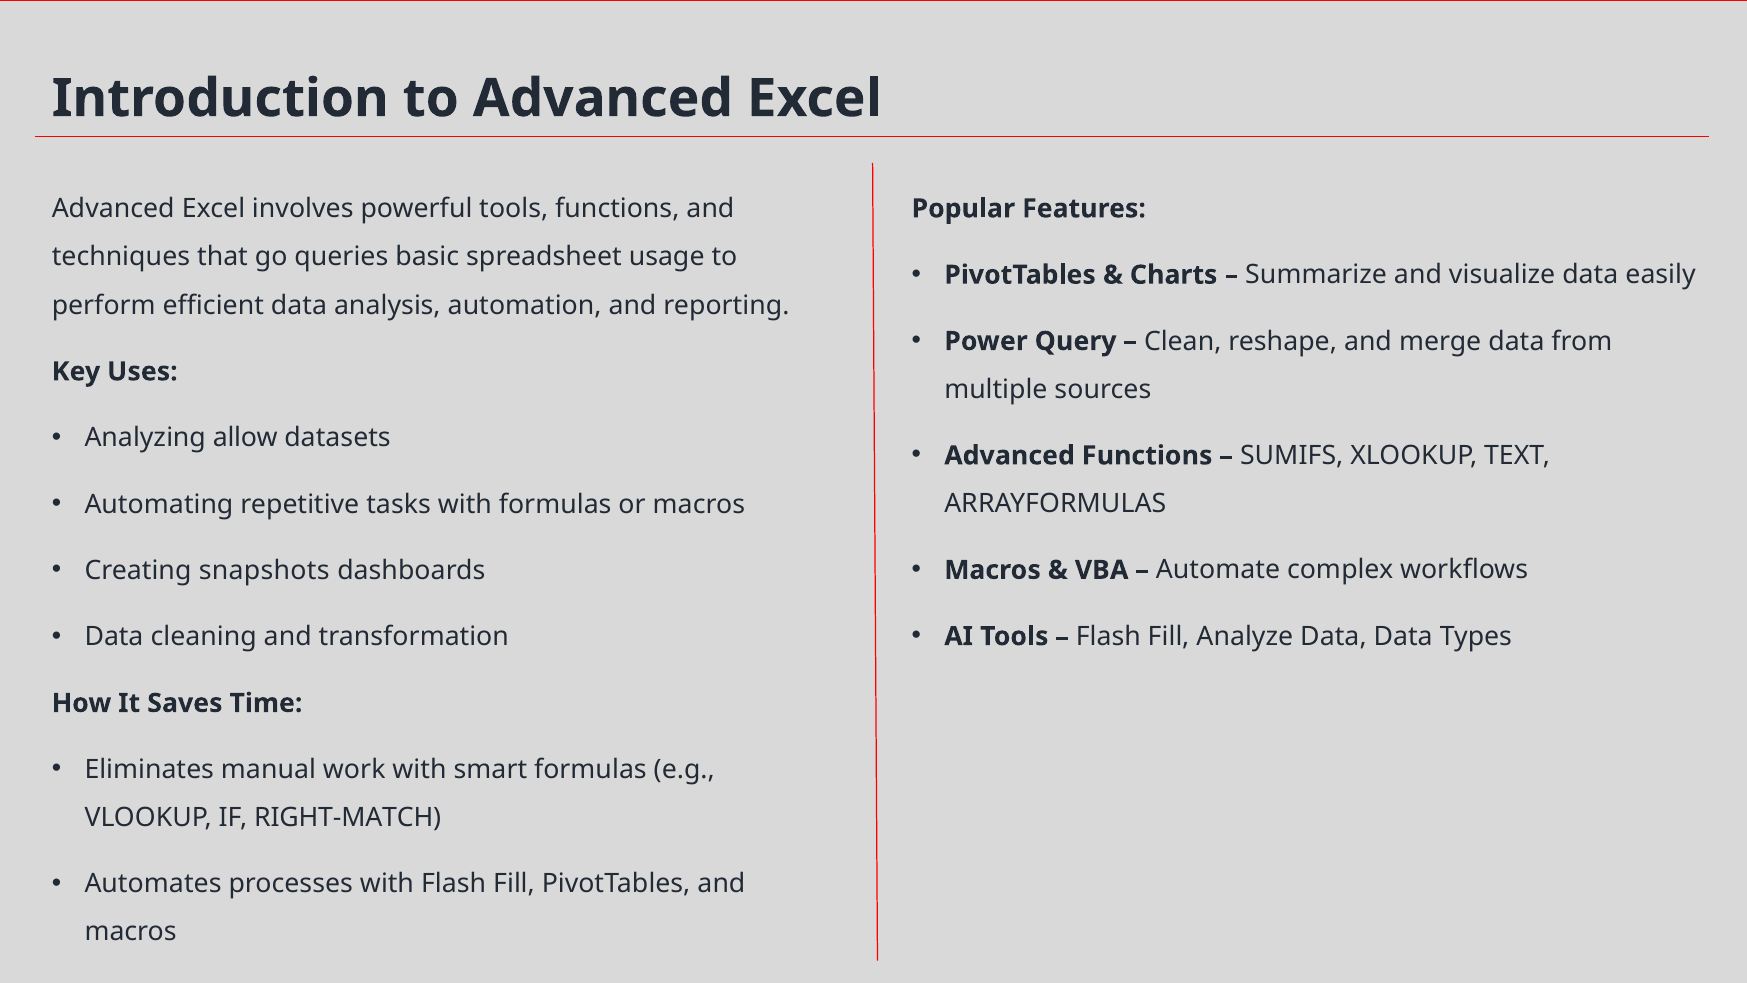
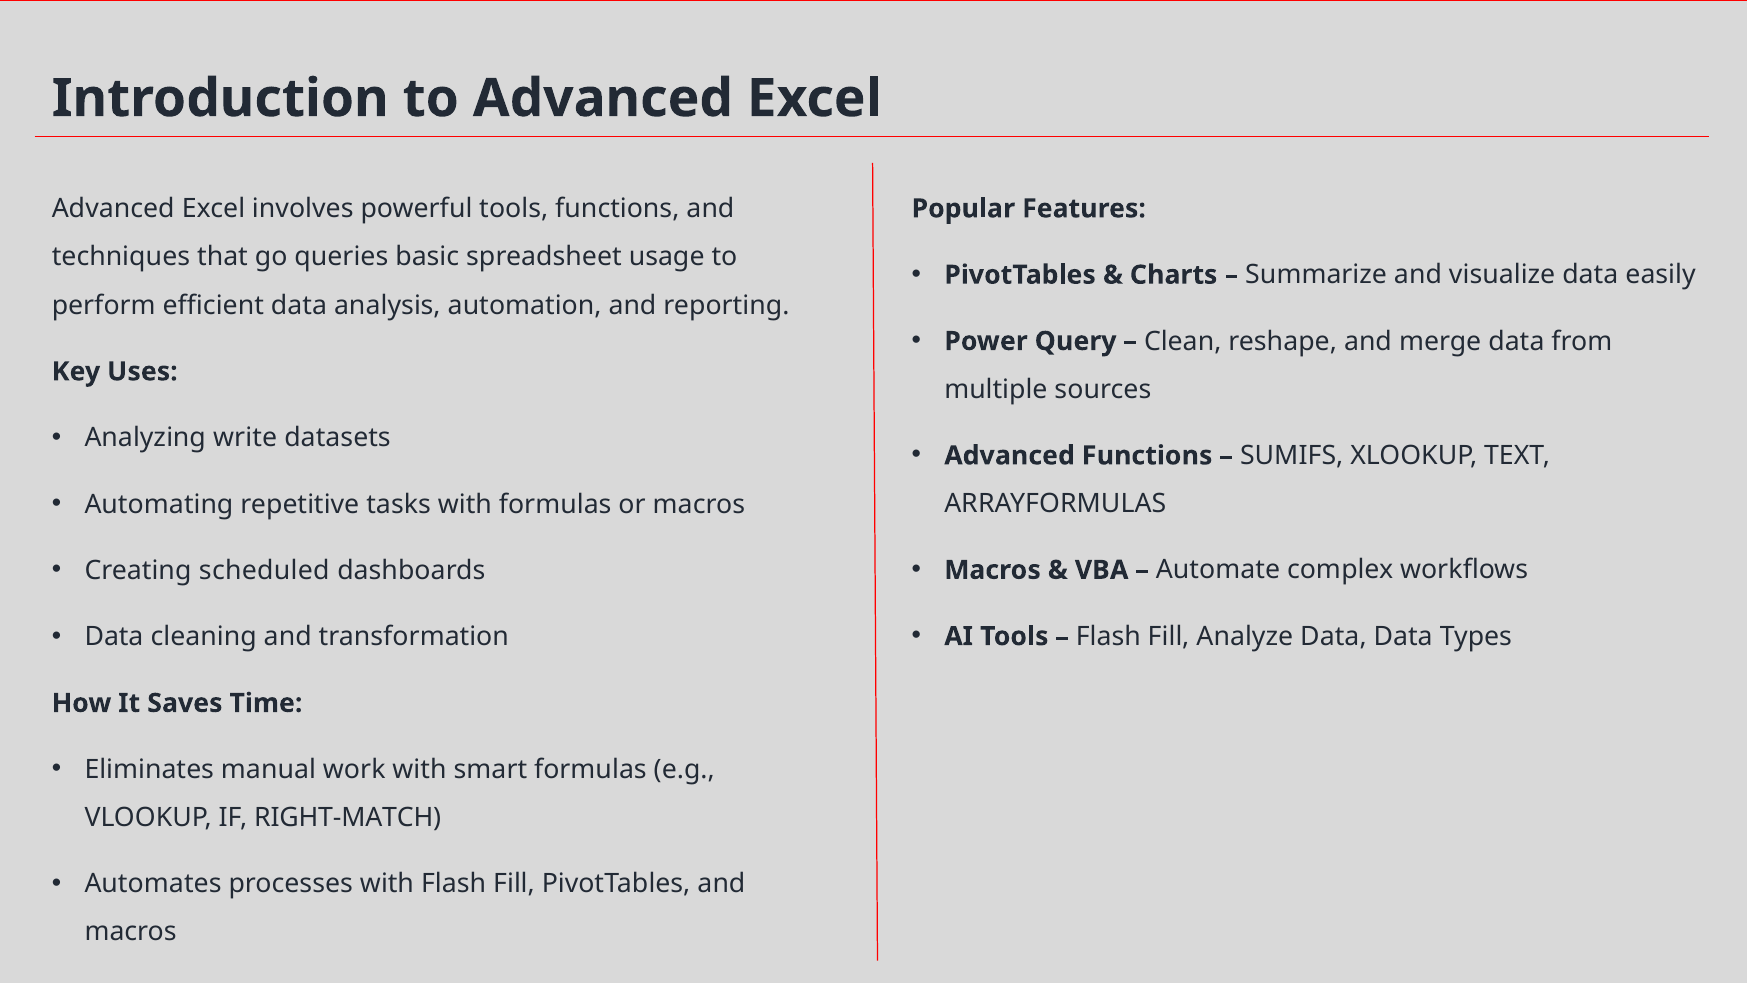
allow: allow -> write
snapshots: snapshots -> scheduled
